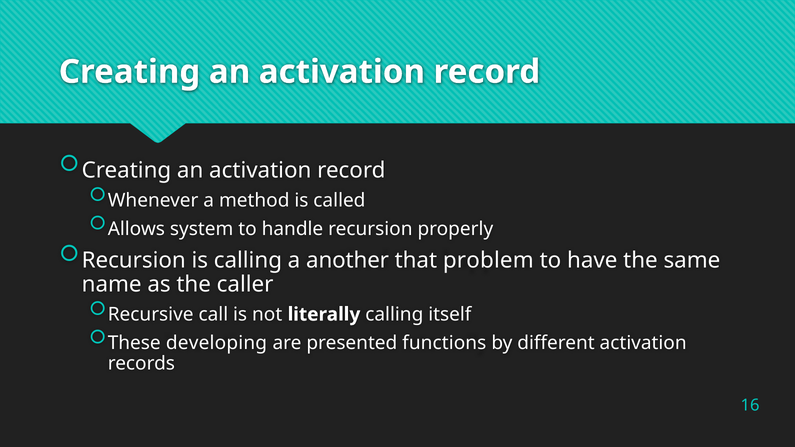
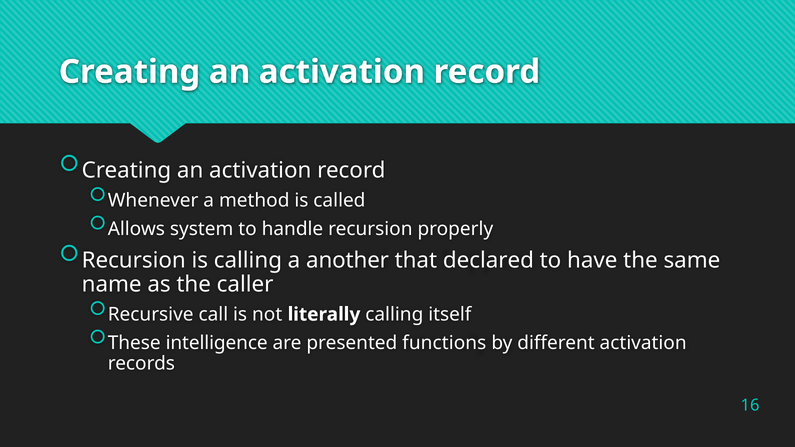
problem: problem -> declared
developing: developing -> intelligence
